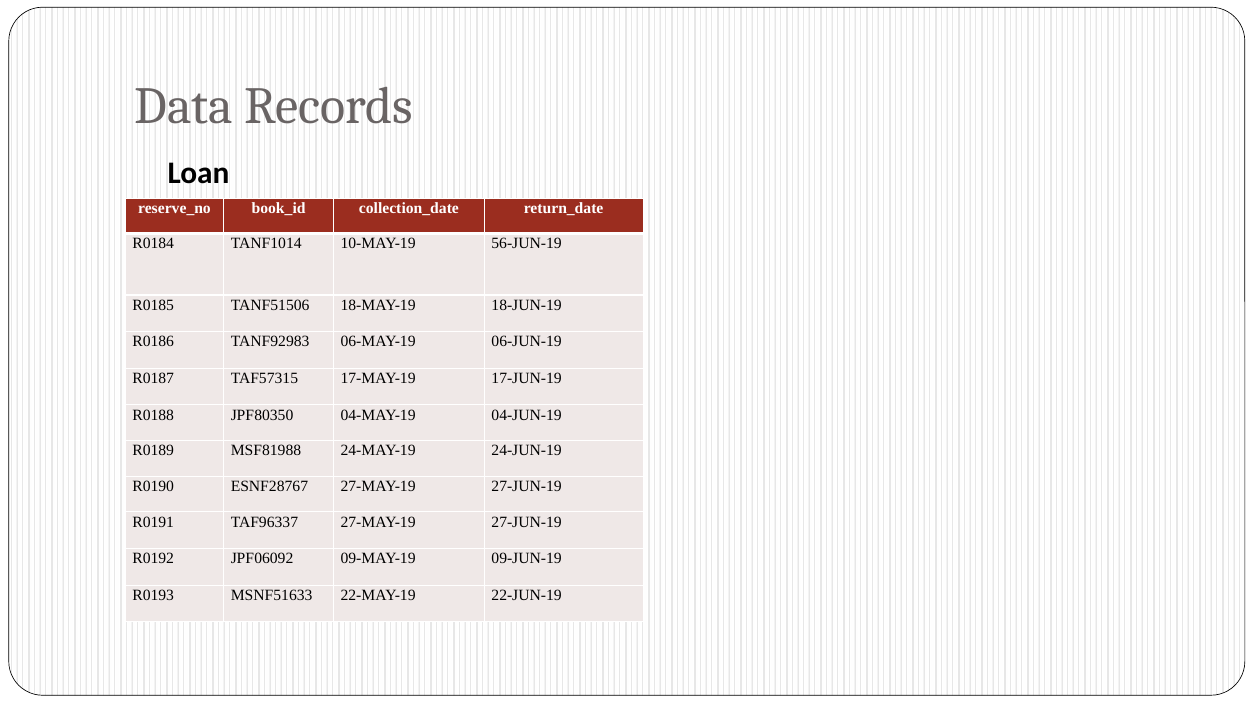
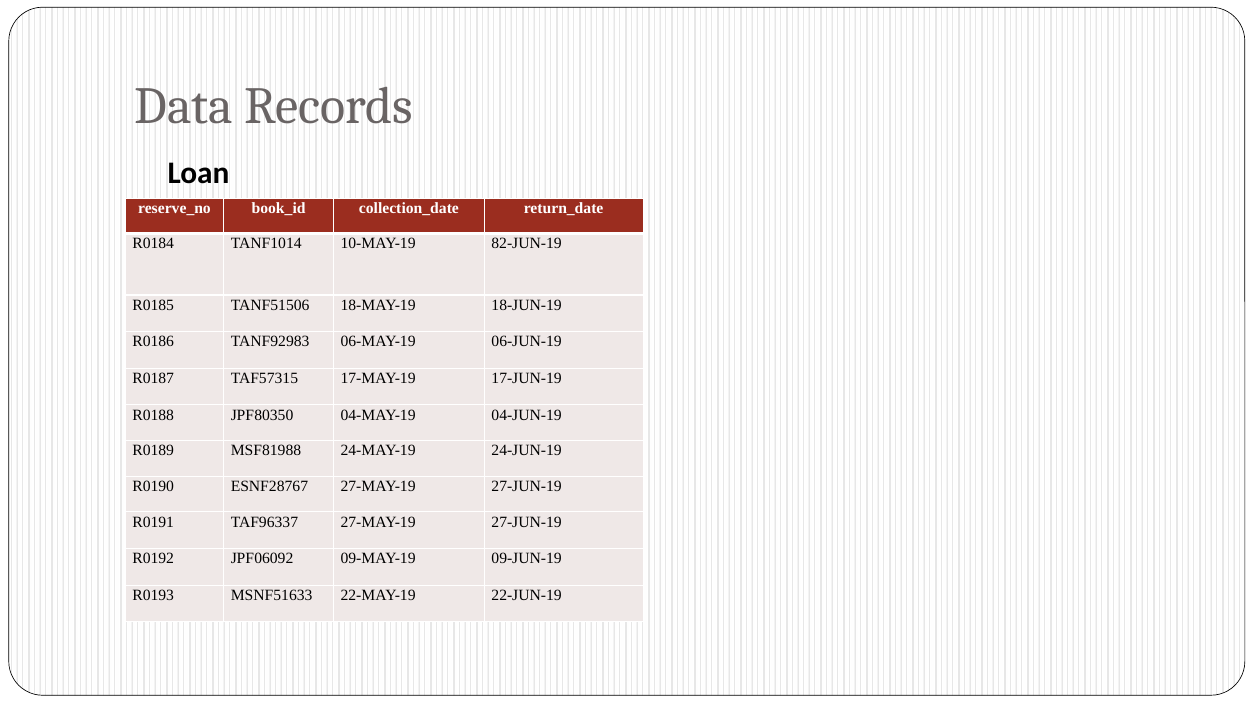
56-JUN-19: 56-JUN-19 -> 82-JUN-19
